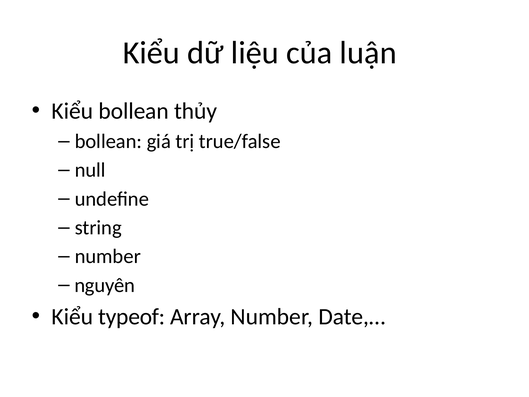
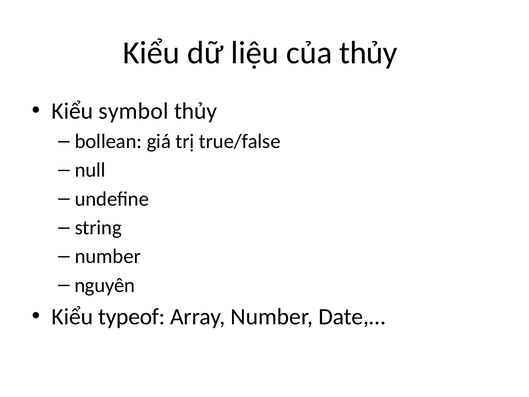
của luận: luận -> thủy
Kiểu bollean: bollean -> symbol
